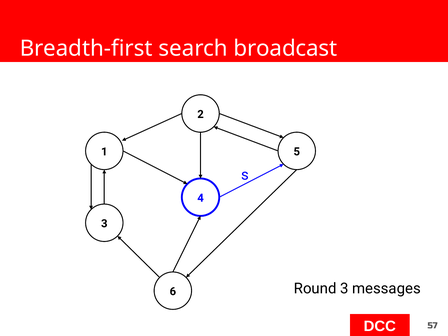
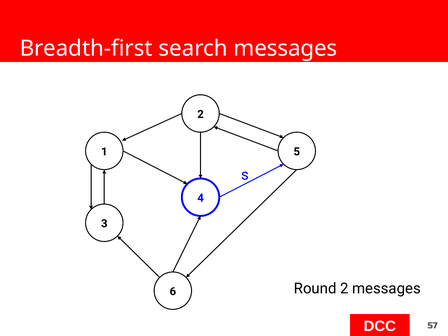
search broadcast: broadcast -> messages
Round 3: 3 -> 2
